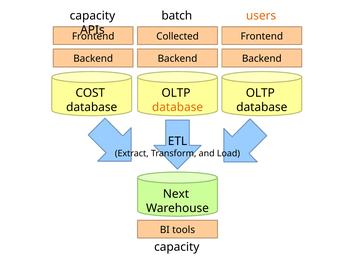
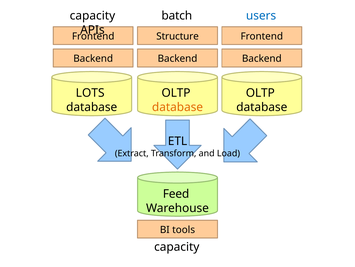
users colour: orange -> blue
Collected: Collected -> Structure
COST: COST -> LOTS
Next: Next -> Feed
